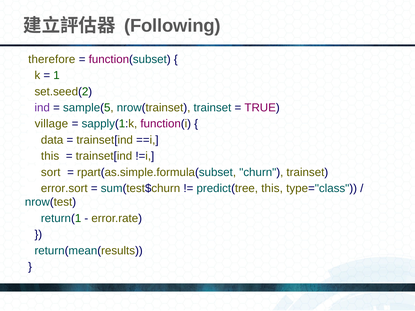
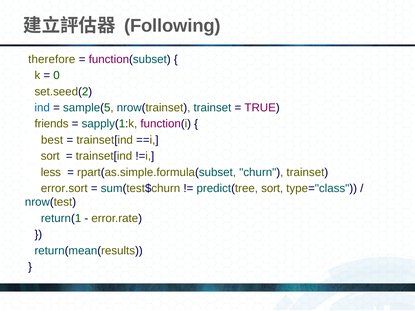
1: 1 -> 0
ind colour: purple -> blue
village: village -> friends
data: data -> best
this at (50, 156): this -> sort
sort: sort -> less
predict(tree this: this -> sort
